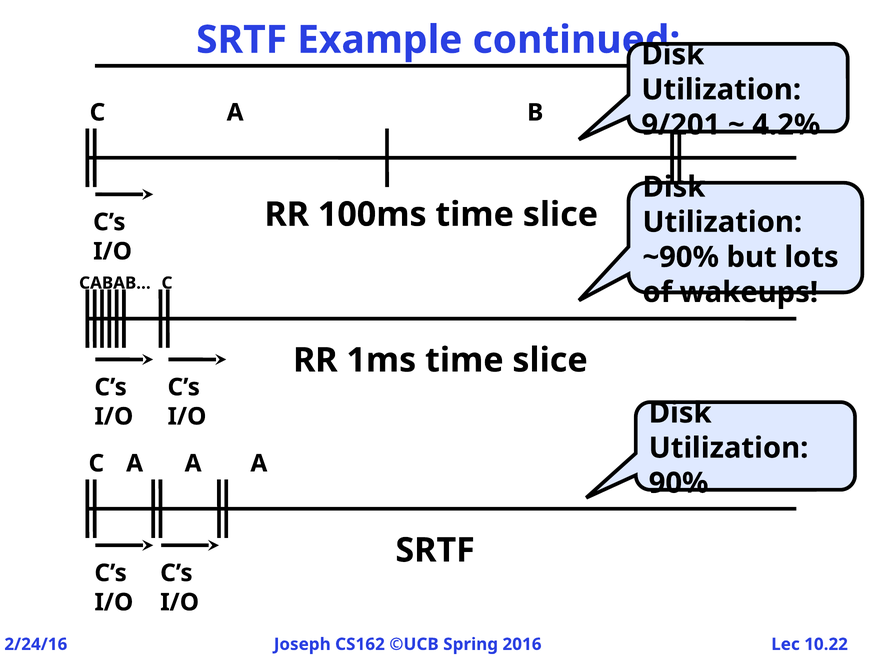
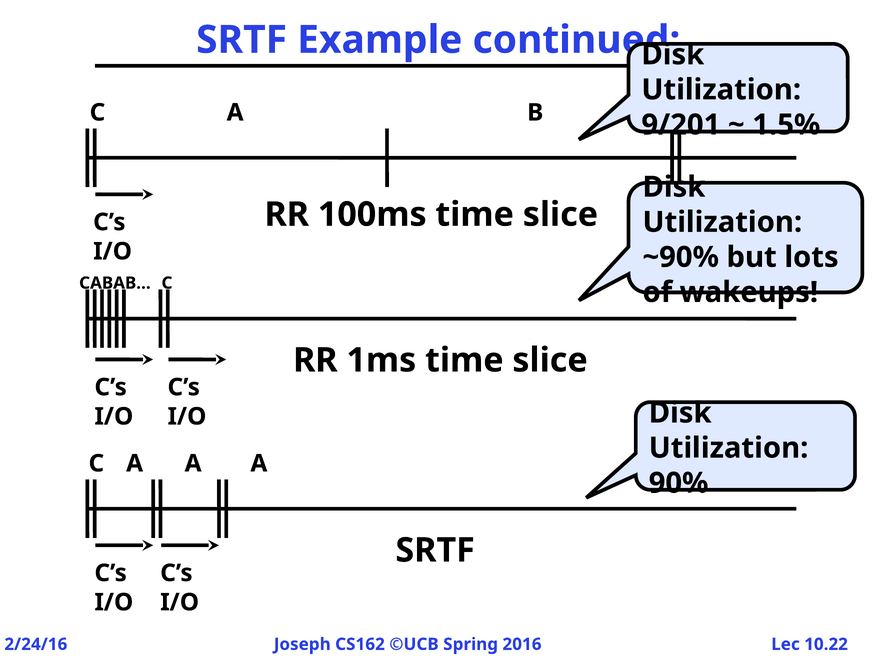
4.2%: 4.2% -> 1.5%
